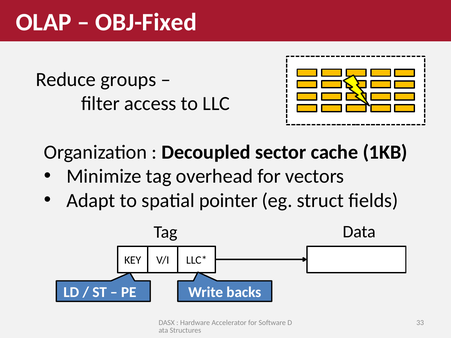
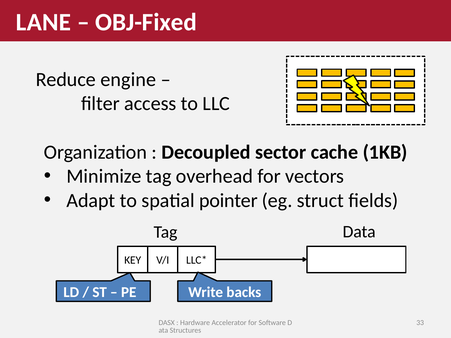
OLAP: OLAP -> LANE
groups: groups -> engine
